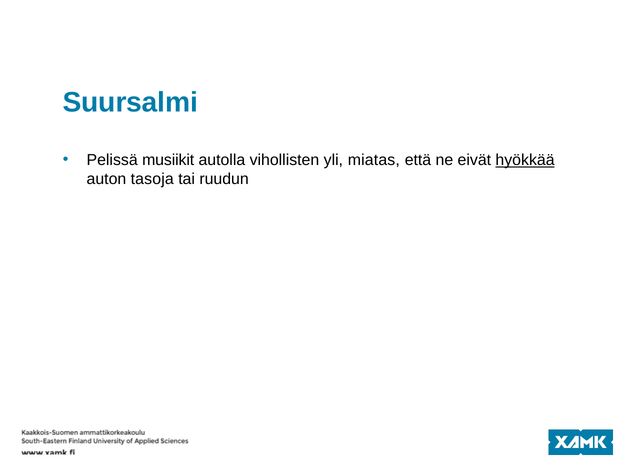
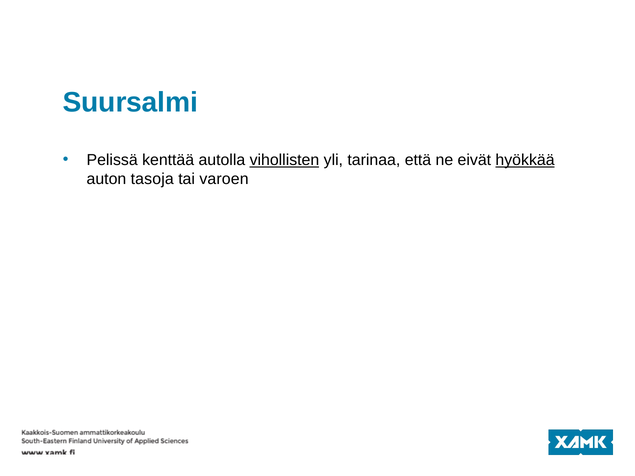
musiikit: musiikit -> kenttää
vihollisten underline: none -> present
miatas: miatas -> tarinaa
ruudun: ruudun -> varoen
